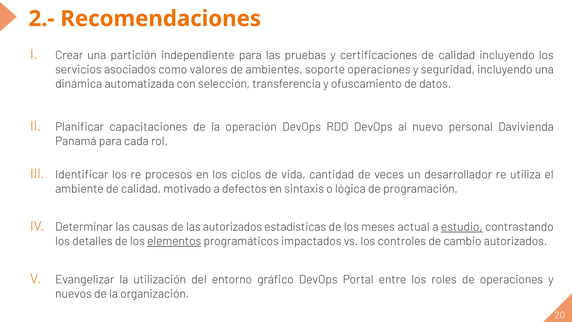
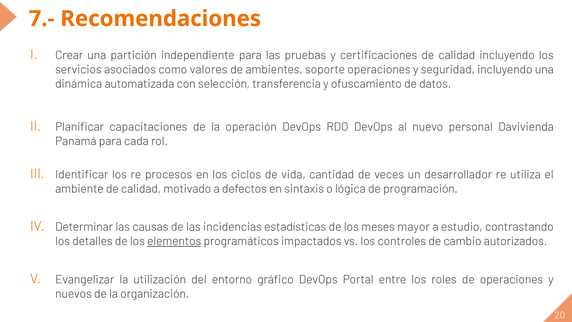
2.-: 2.- -> 7.-
las autorizados: autorizados -> incidencias
actual: actual -> mayor
estudio underline: present -> none
